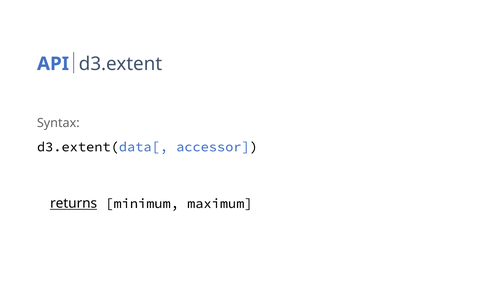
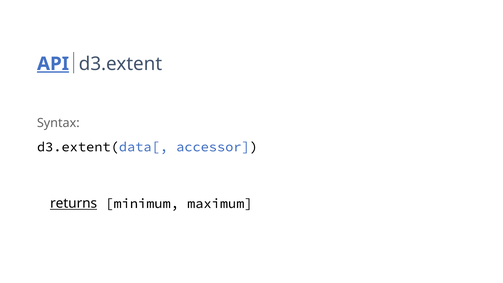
API underline: none -> present
